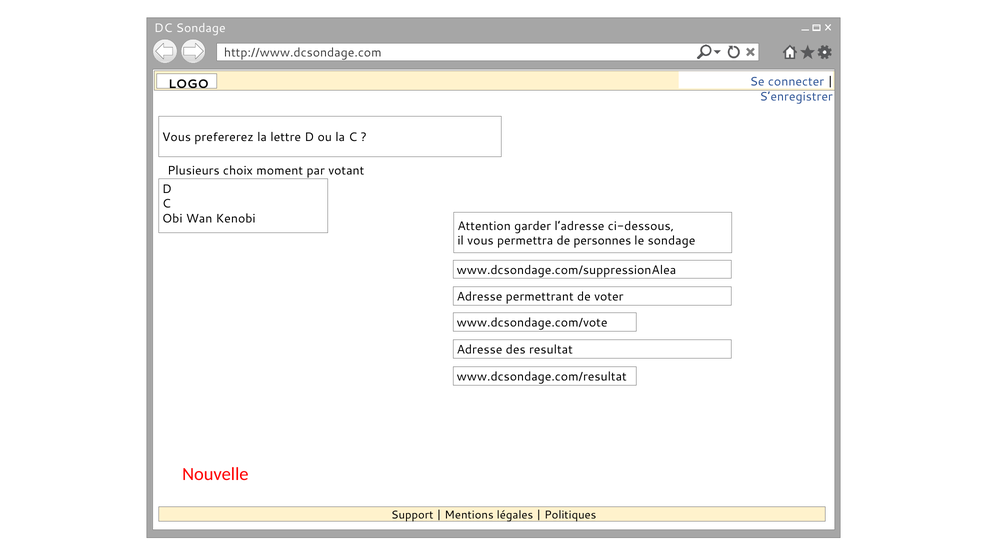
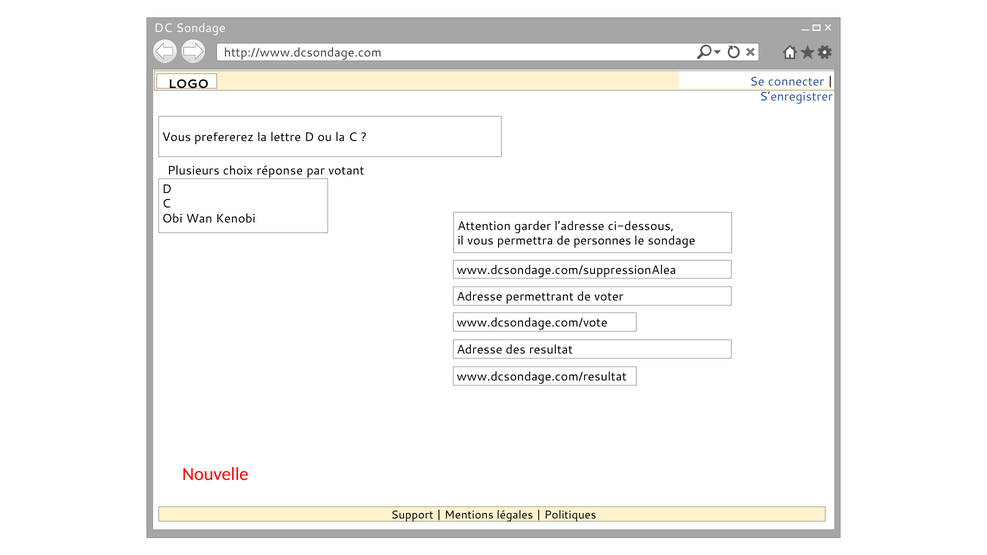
moment: moment -> réponse
